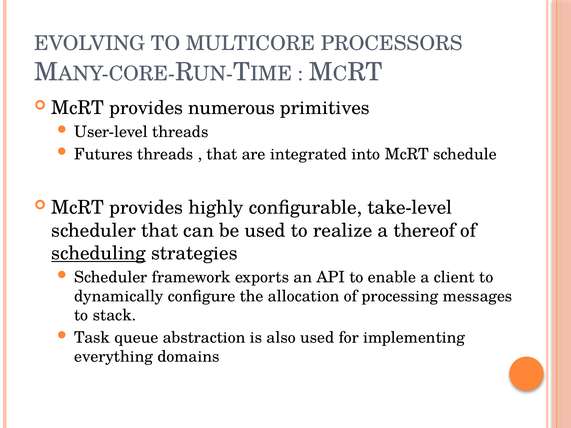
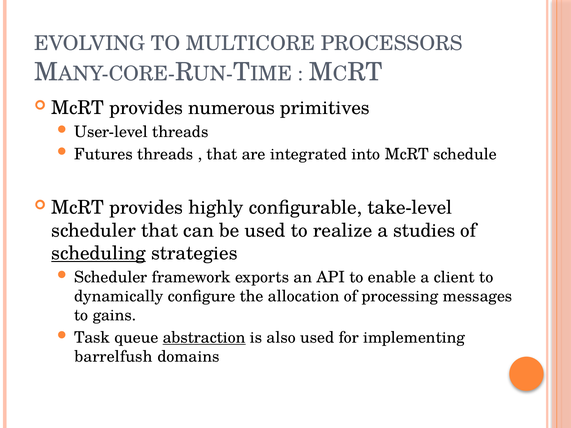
thereof: thereof -> studies
stack: stack -> gains
abstraction underline: none -> present
everything: everything -> barrelfush
